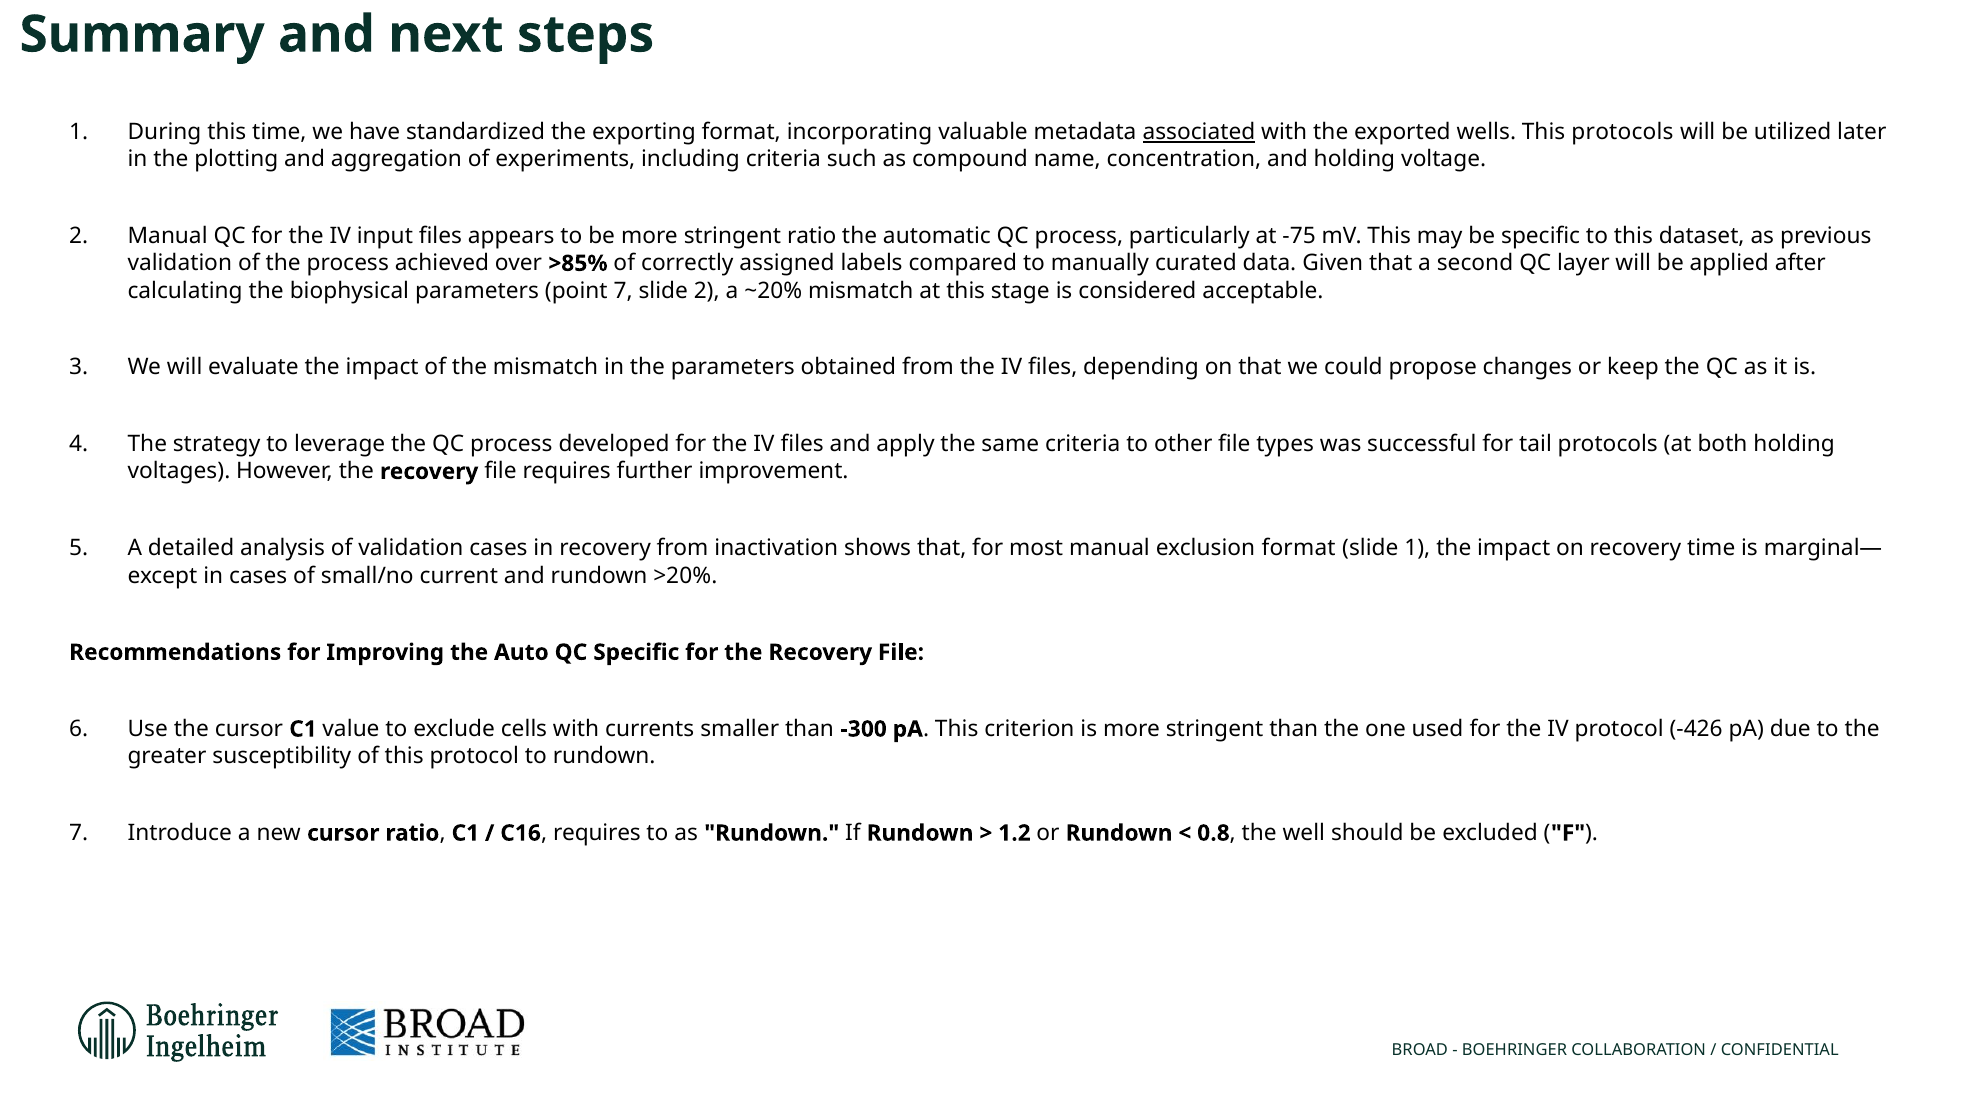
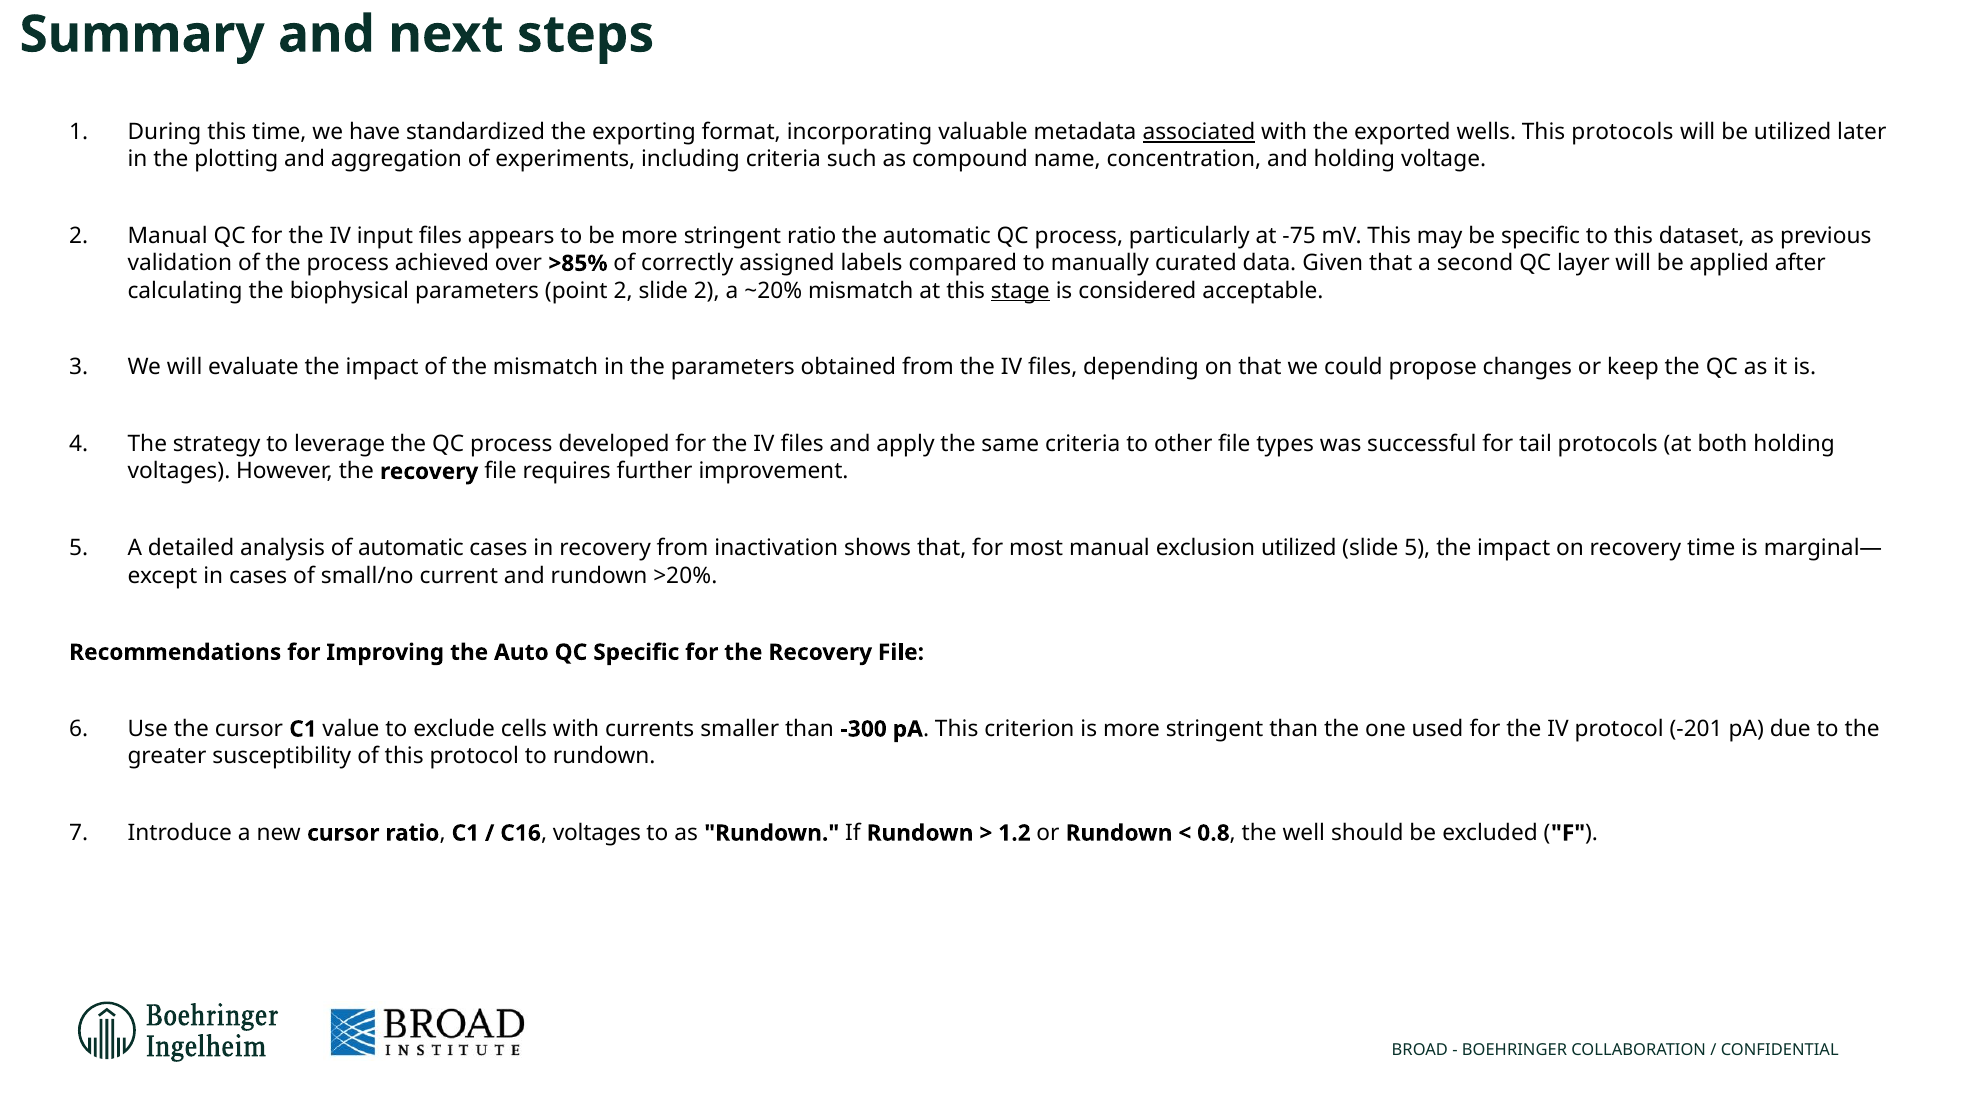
point 7: 7 -> 2
stage underline: none -> present
of validation: validation -> automatic
exclusion format: format -> utilized
slide 1: 1 -> 5
-426: -426 -> -201
C16 requires: requires -> voltages
